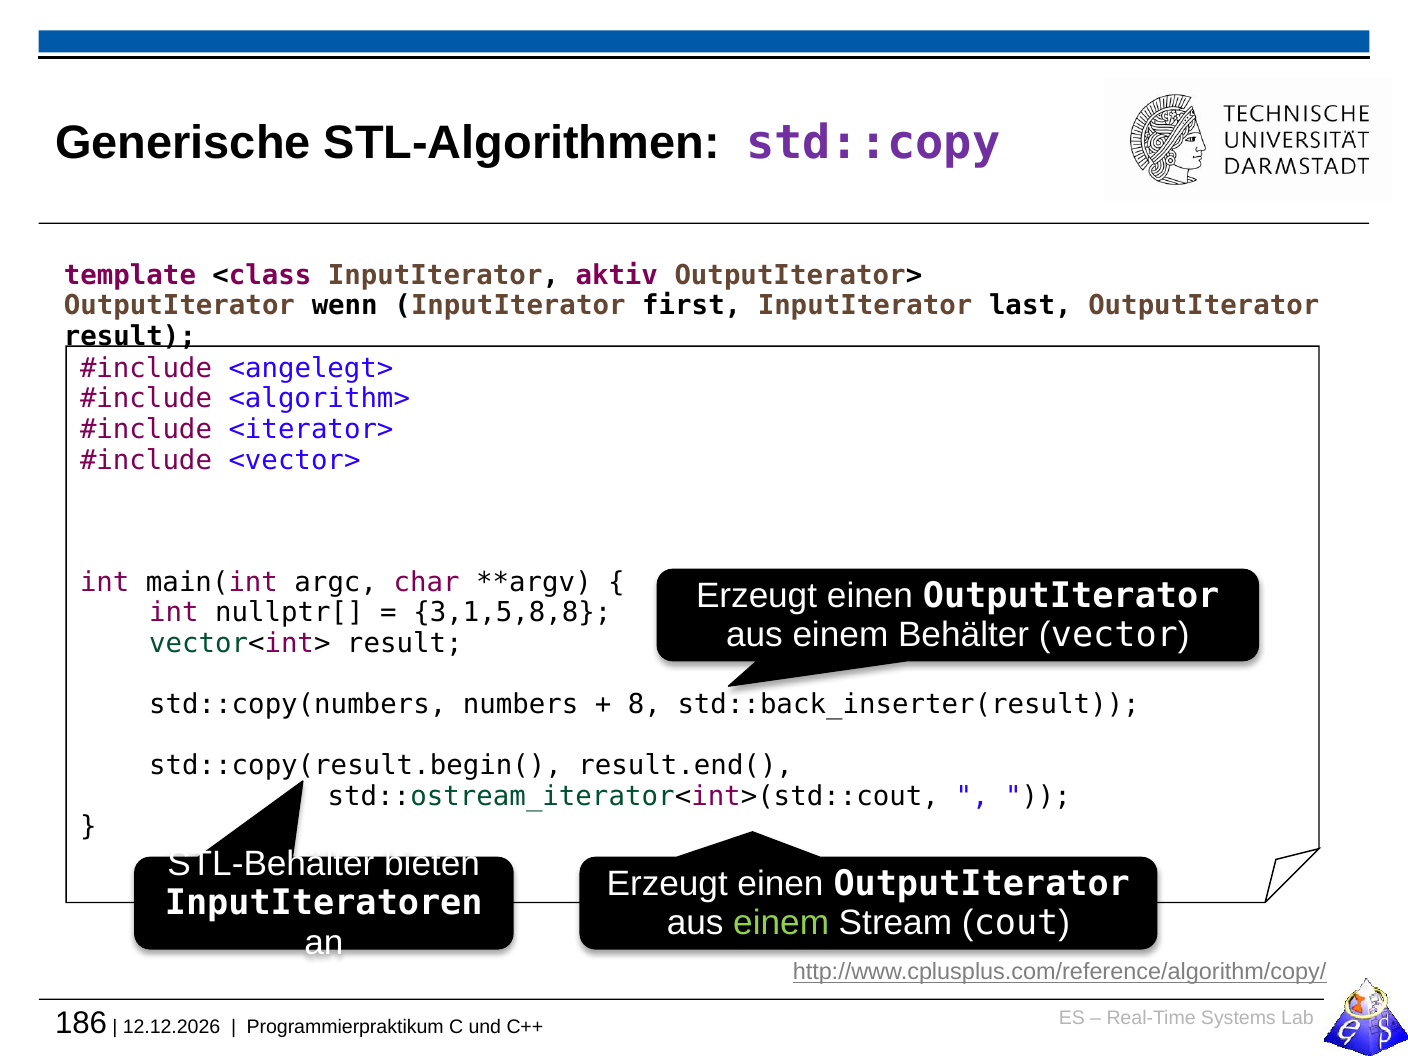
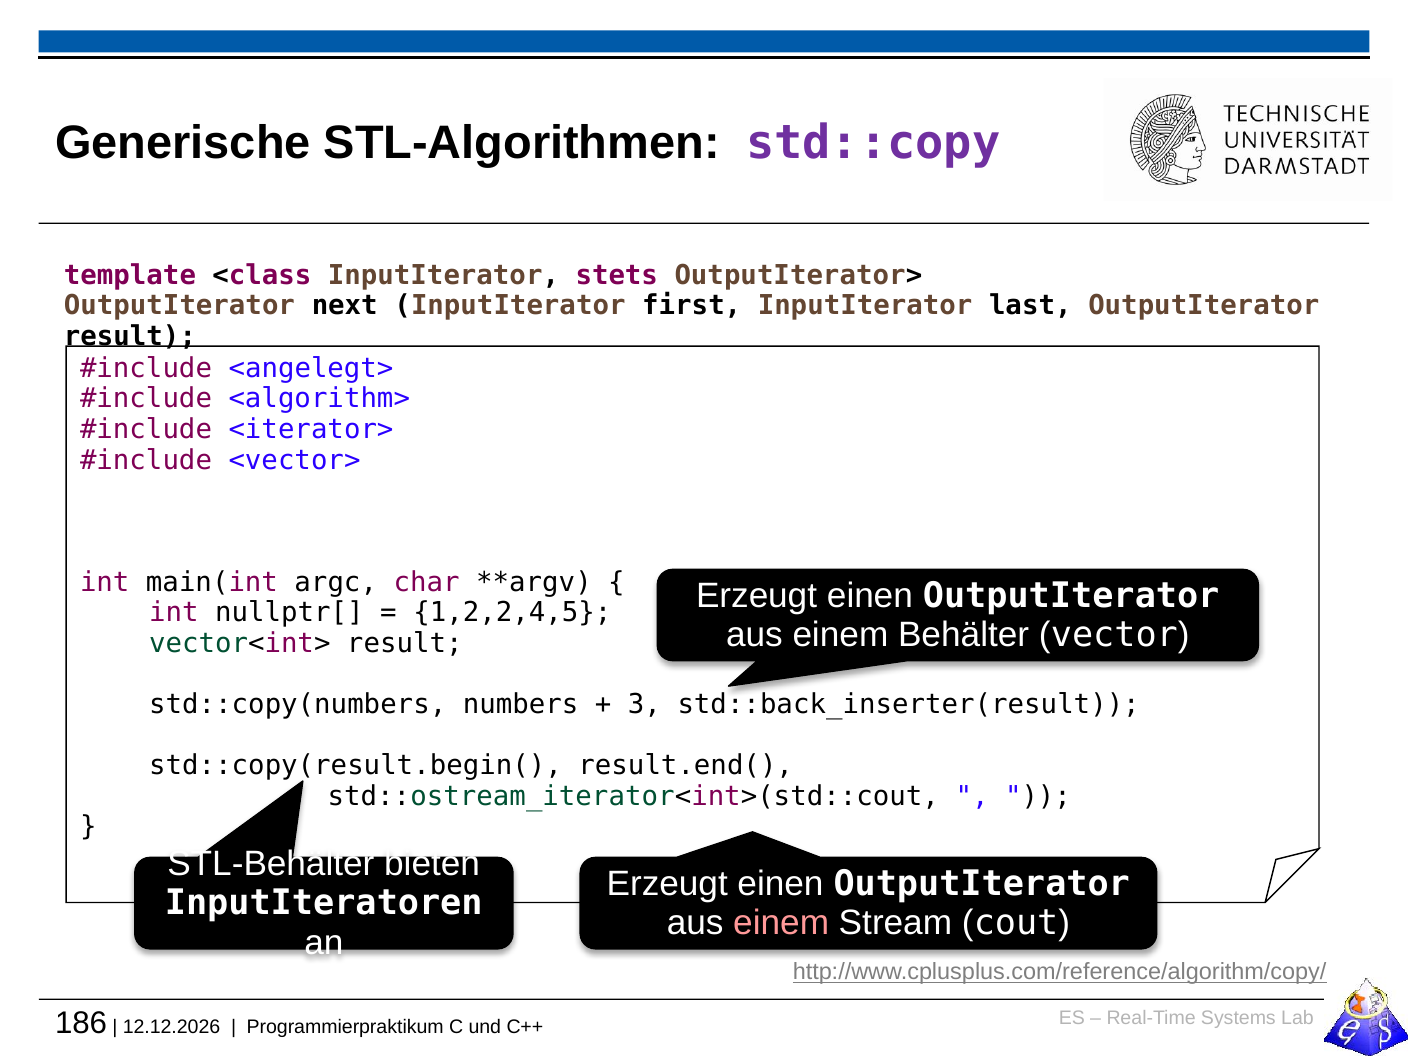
aktiv: aktiv -> stets
wenn: wenn -> next
3,1,5,8,8: 3,1,5,8,8 -> 1,2,2,4,5
8: 8 -> 3
einem at (781, 923) colour: light green -> pink
